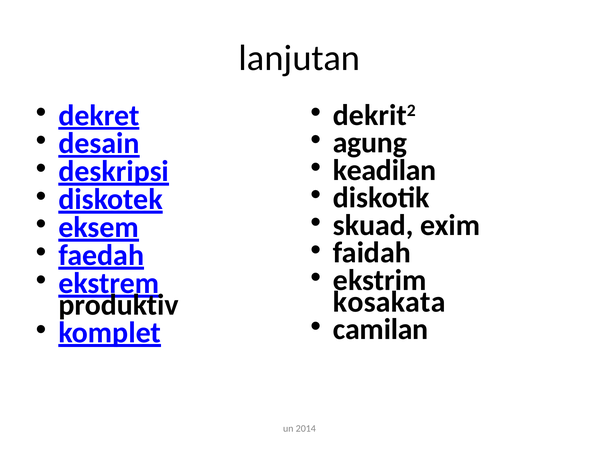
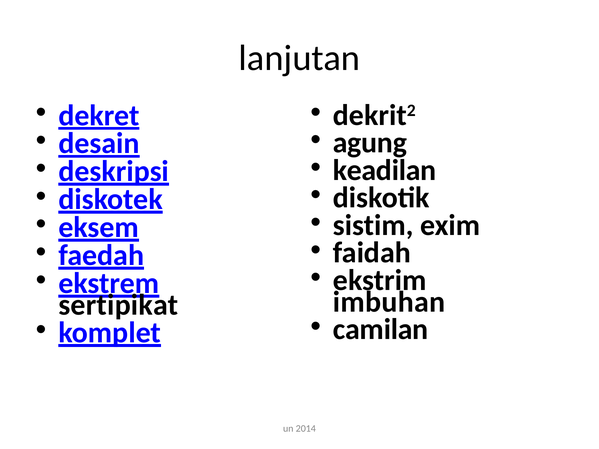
skuad: skuad -> sistim
kosakata: kosakata -> imbuhan
produktiv: produktiv -> sertipikat
